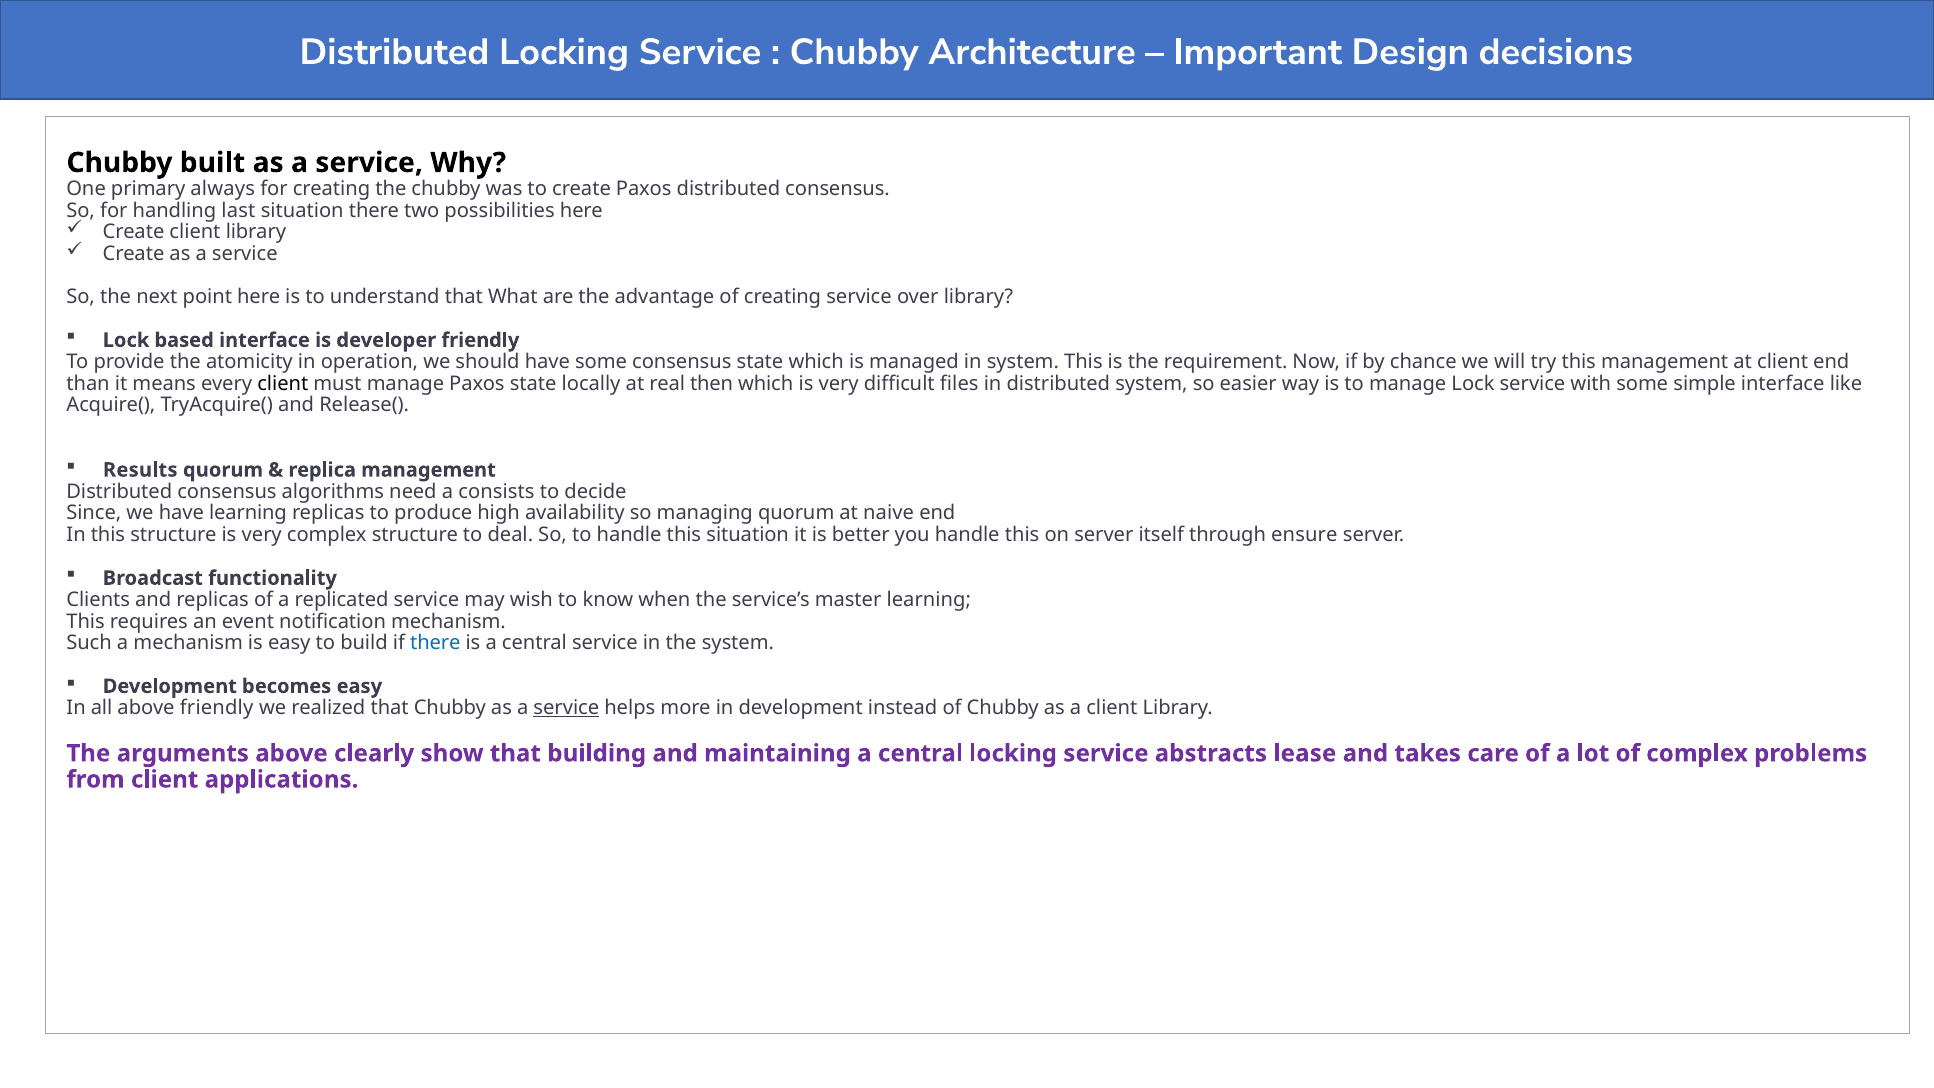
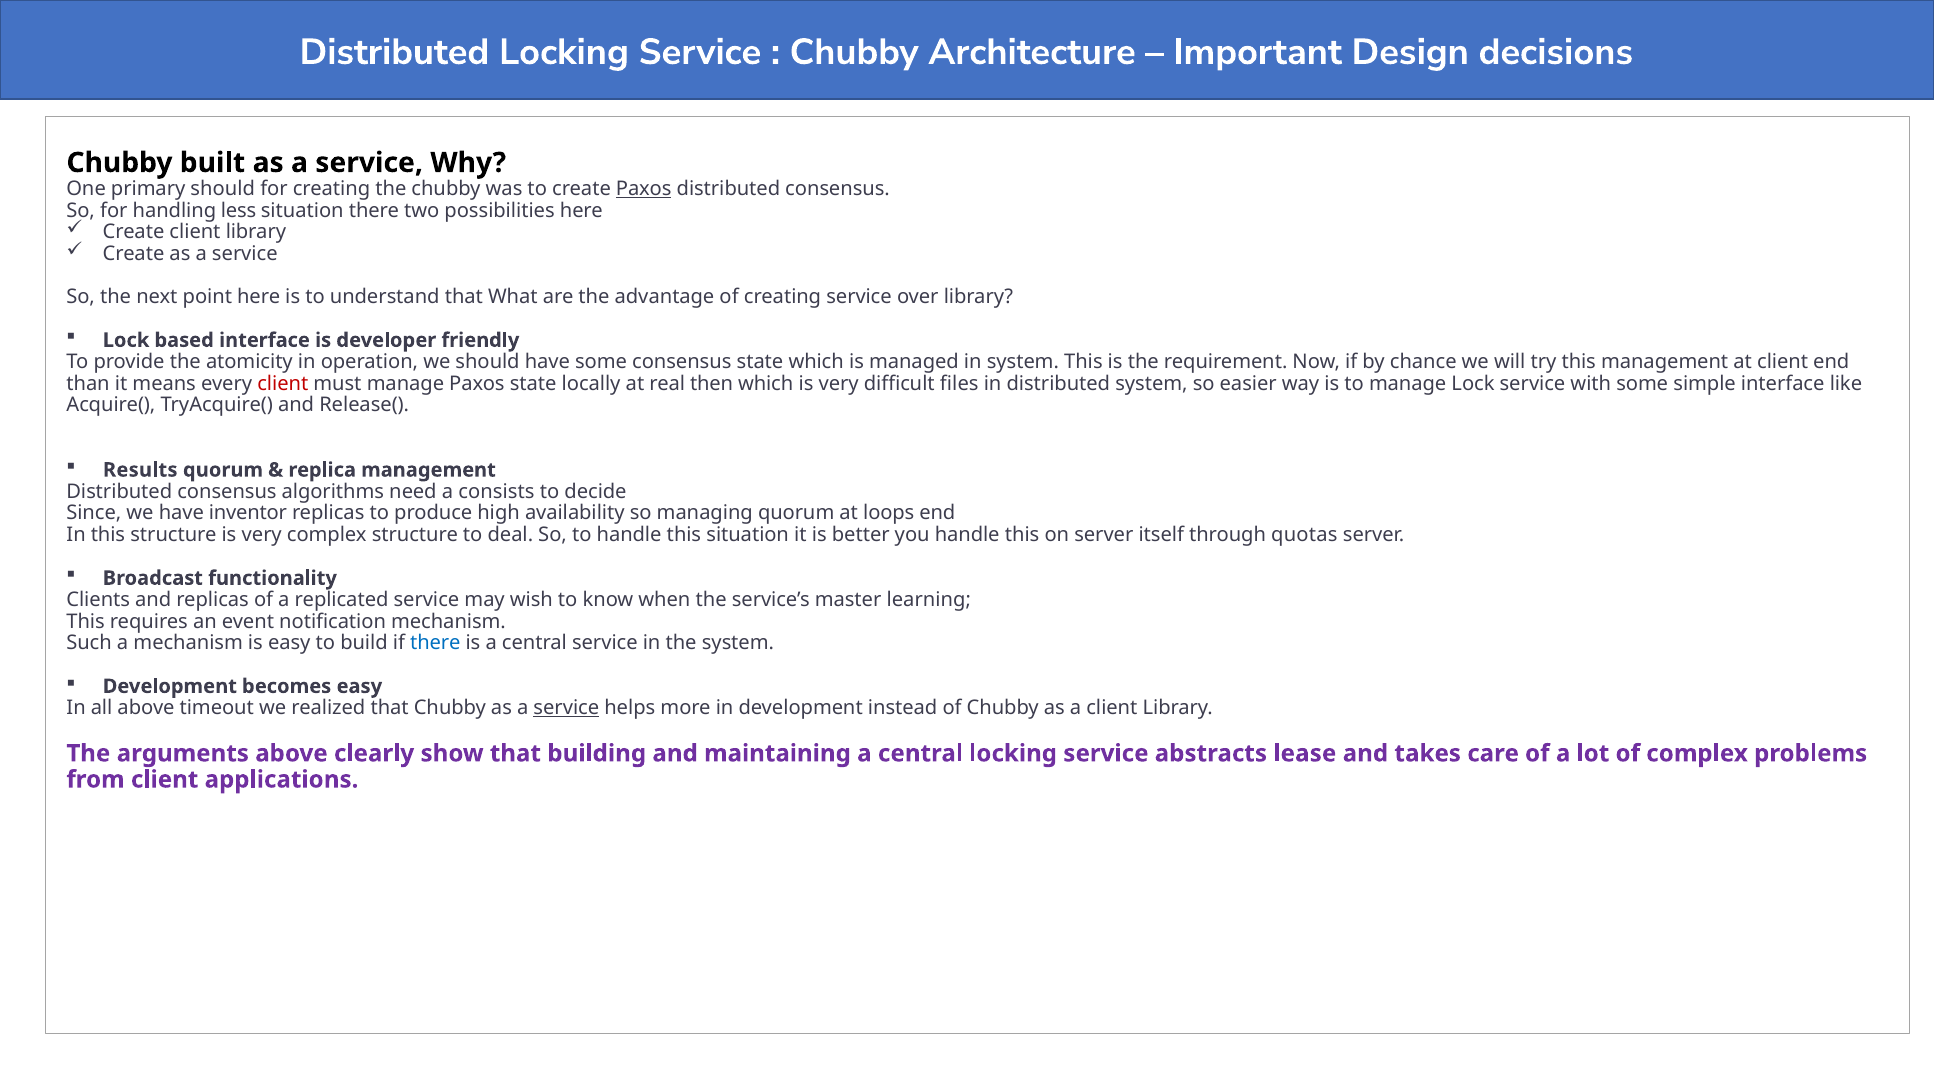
primary always: always -> should
Paxos at (644, 189) underline: none -> present
last: last -> less
client at (283, 383) colour: black -> red
have learning: learning -> inventor
naive: naive -> loops
ensure: ensure -> quotas
above friendly: friendly -> timeout
